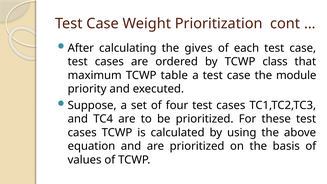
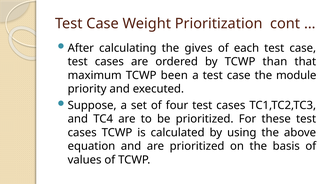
class: class -> than
table: table -> been
